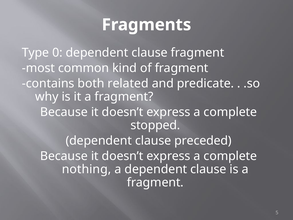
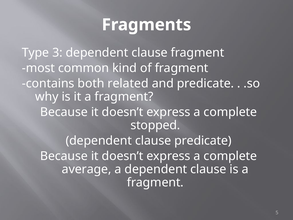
0: 0 -> 3
clause preceded: preceded -> predicate
nothing: nothing -> average
